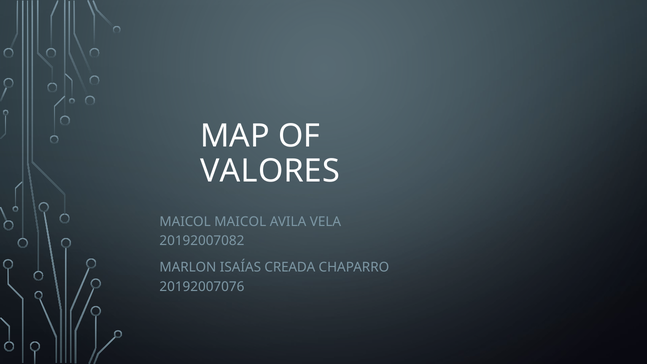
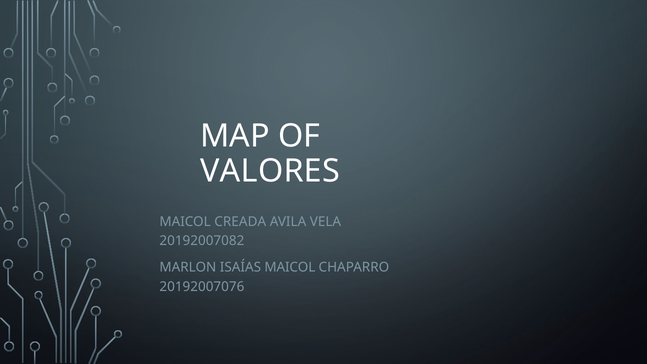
MAICOL MAICOL: MAICOL -> CREADA
ISAÍAS CREADA: CREADA -> MAICOL
